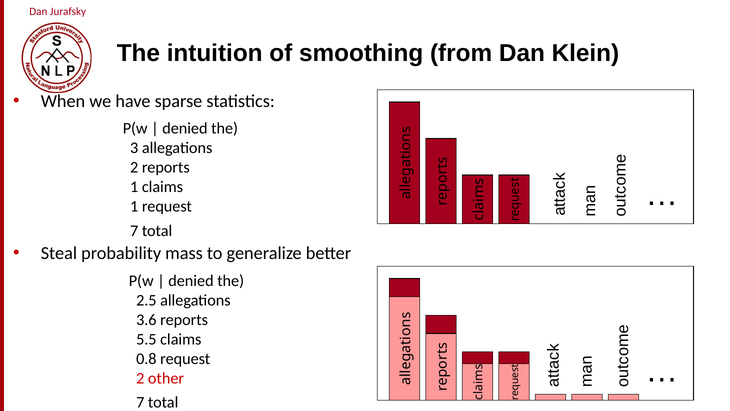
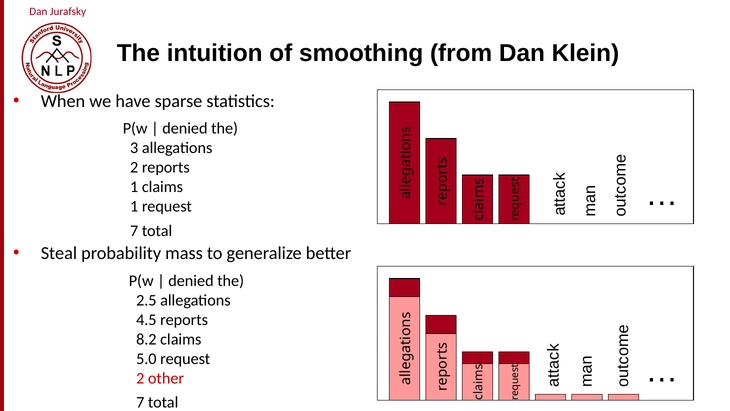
3.6: 3.6 -> 4.5
5.5: 5.5 -> 8.2
0.8: 0.8 -> 5.0
